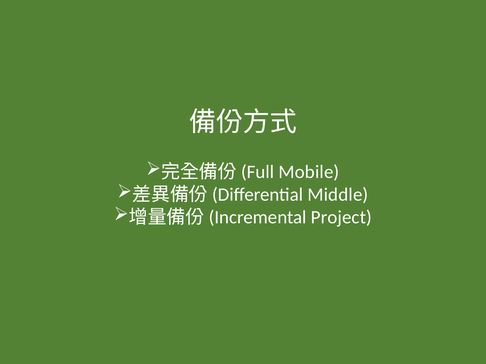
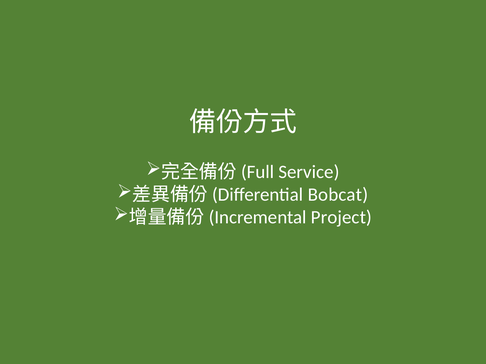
Mobile: Mobile -> Service
Middle: Middle -> Bobcat
